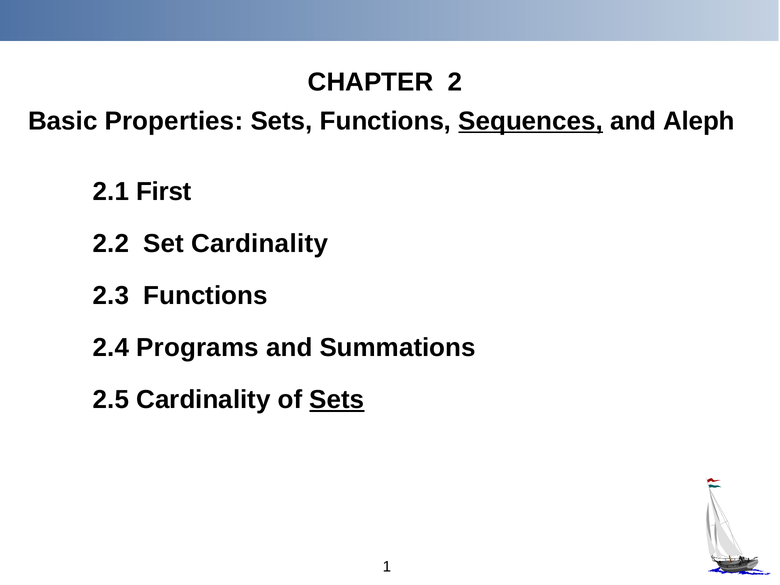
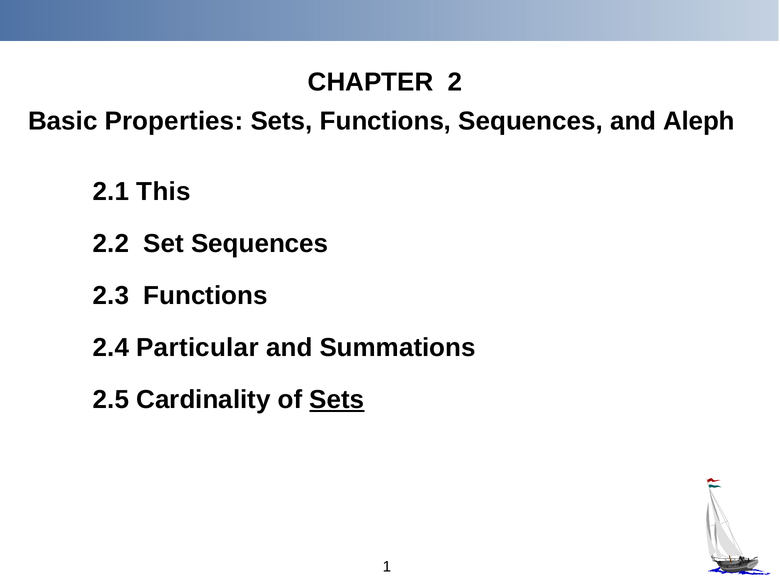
Sequences at (531, 121) underline: present -> none
First: First -> This
Set Cardinality: Cardinality -> Sequences
Programs: Programs -> Particular
